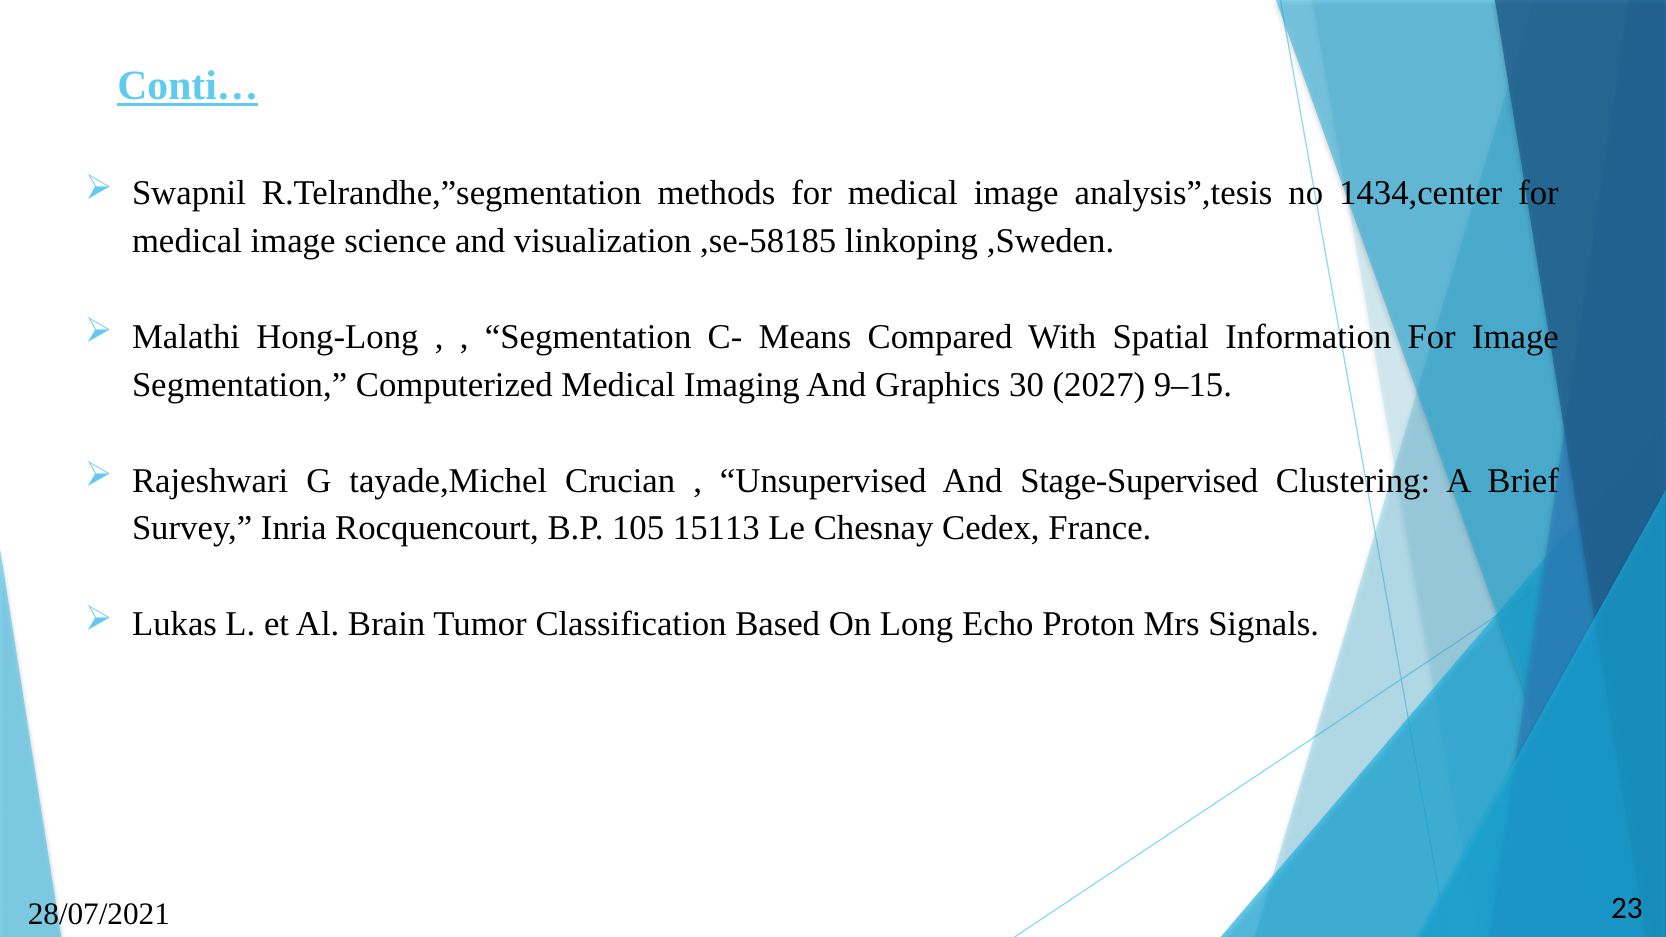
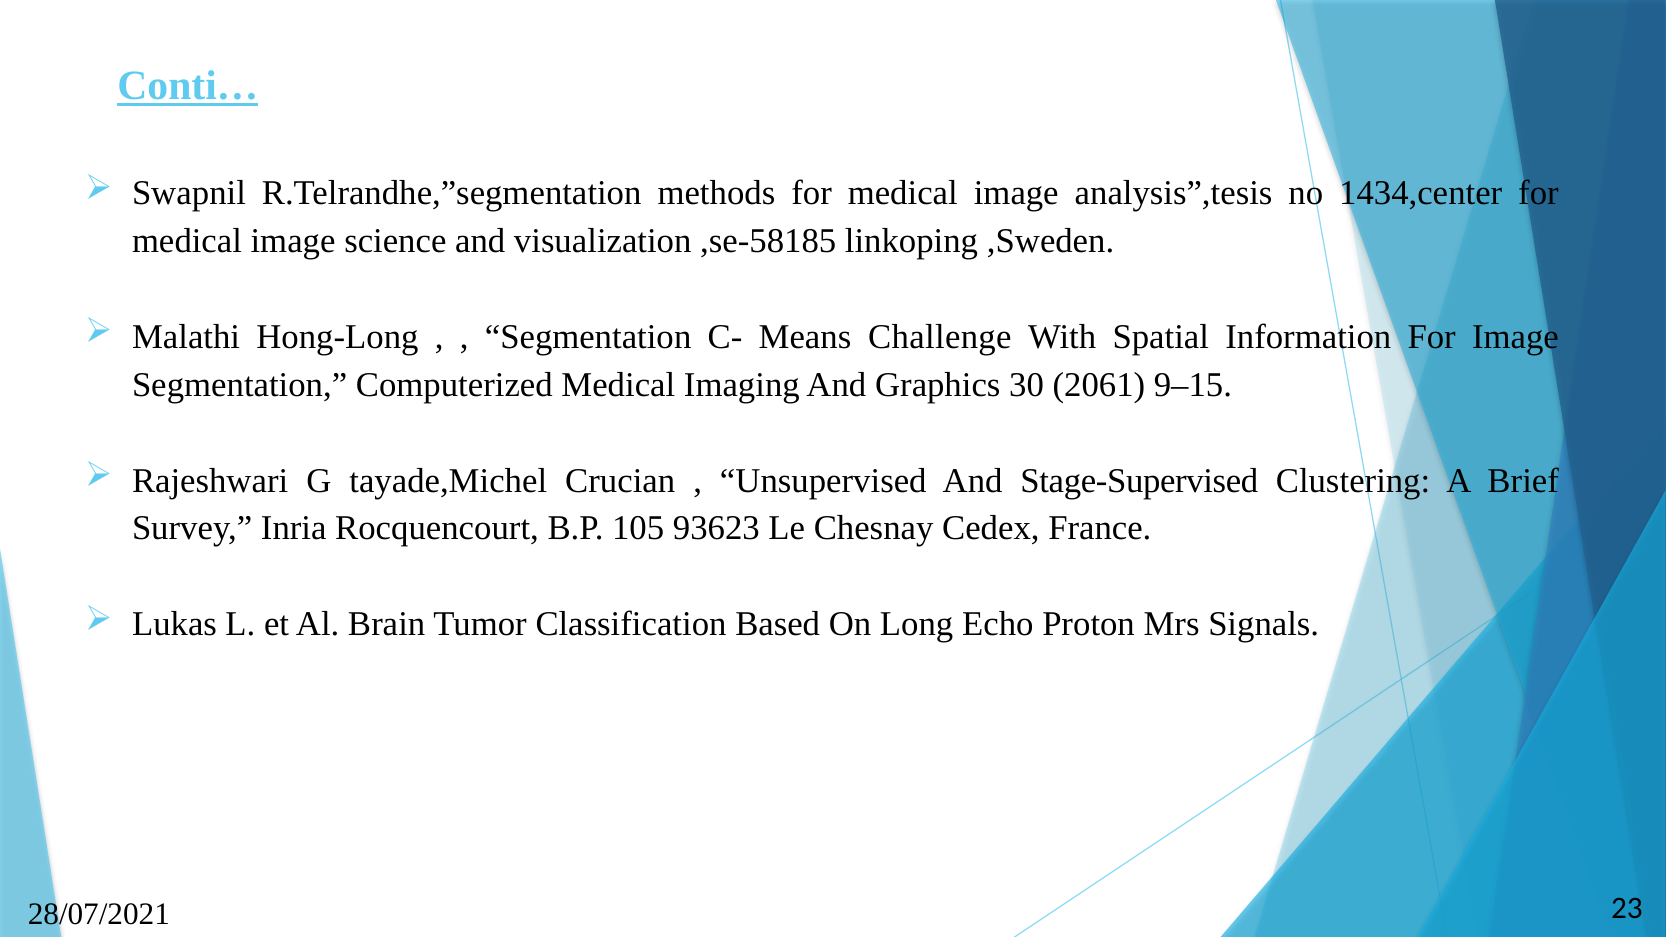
Compared: Compared -> Challenge
2027: 2027 -> 2061
15113: 15113 -> 93623
